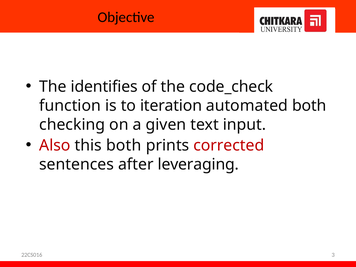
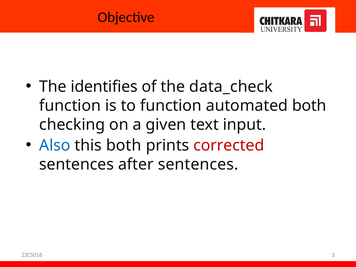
code_check: code_check -> data_check
to iteration: iteration -> function
Also colour: red -> blue
after leveraging: leveraging -> sentences
